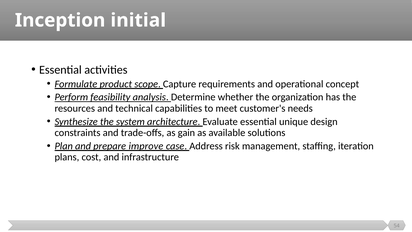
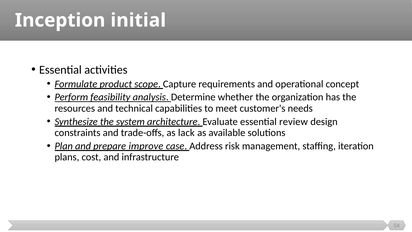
unique: unique -> review
gain: gain -> lack
